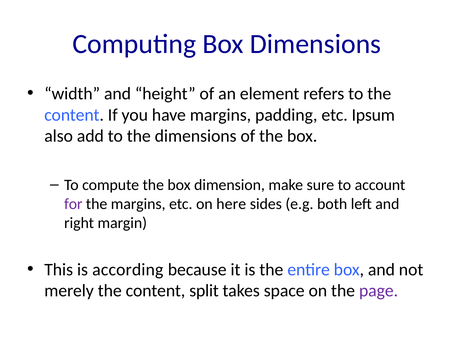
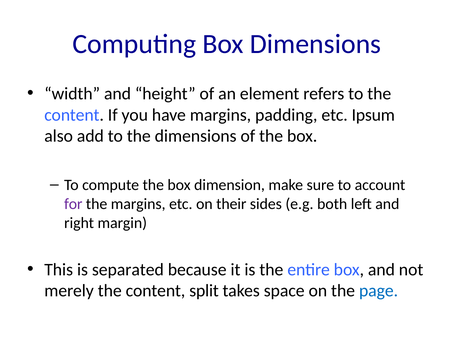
here: here -> their
according: according -> separated
page colour: purple -> blue
